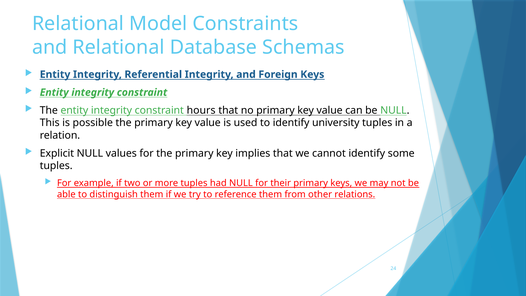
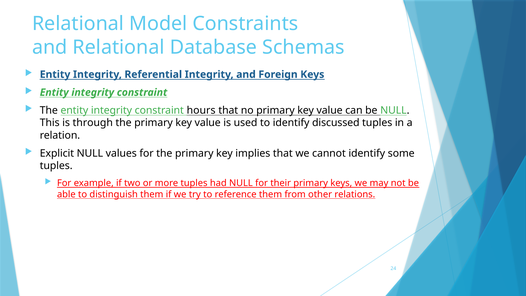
possible: possible -> through
university: university -> discussed
